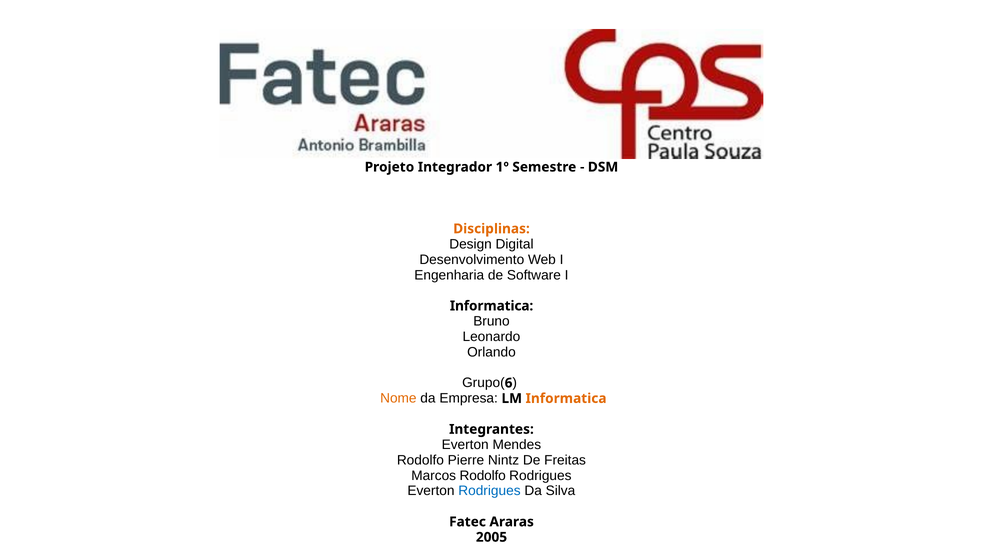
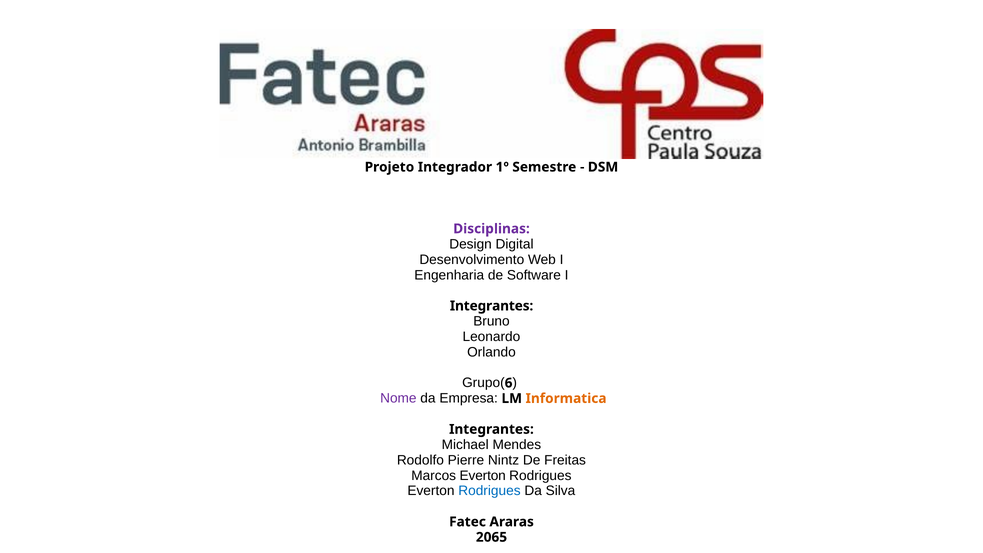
Disciplinas colour: orange -> purple
Informatica at (492, 306): Informatica -> Integrantes
Nome colour: orange -> purple
Everton at (465, 445): Everton -> Michael
Marcos Rodolfo: Rodolfo -> Everton
2005: 2005 -> 2065
